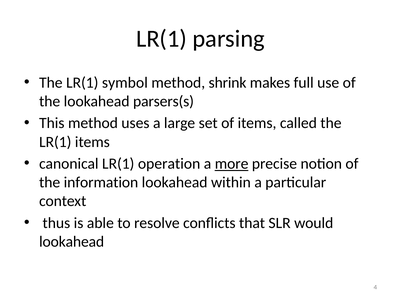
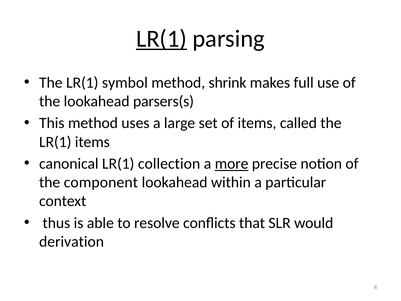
LR(1 at (161, 39) underline: none -> present
operation: operation -> collection
information: information -> component
lookahead at (72, 241): lookahead -> derivation
